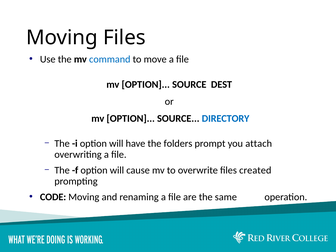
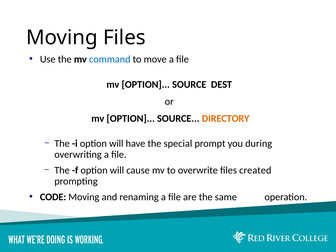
DIRECTORY colour: blue -> orange
folders: folders -> special
attach: attach -> during
